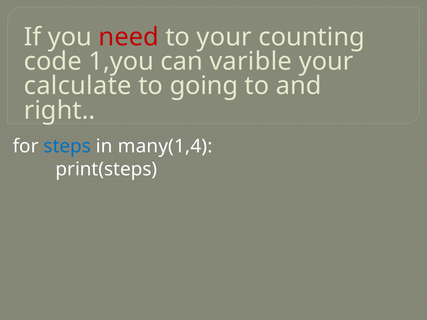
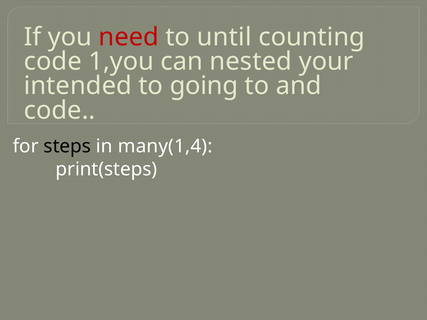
to your: your -> until
varible: varible -> nested
calculate: calculate -> intended
right at (60, 110): right -> code
steps colour: blue -> black
